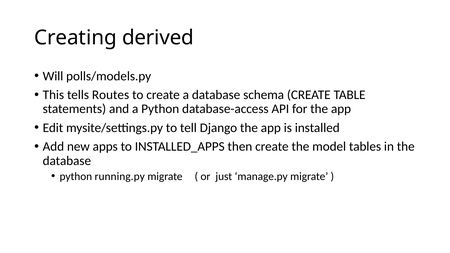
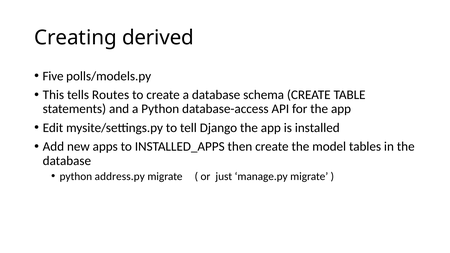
Will: Will -> Five
running.py: running.py -> address.py
